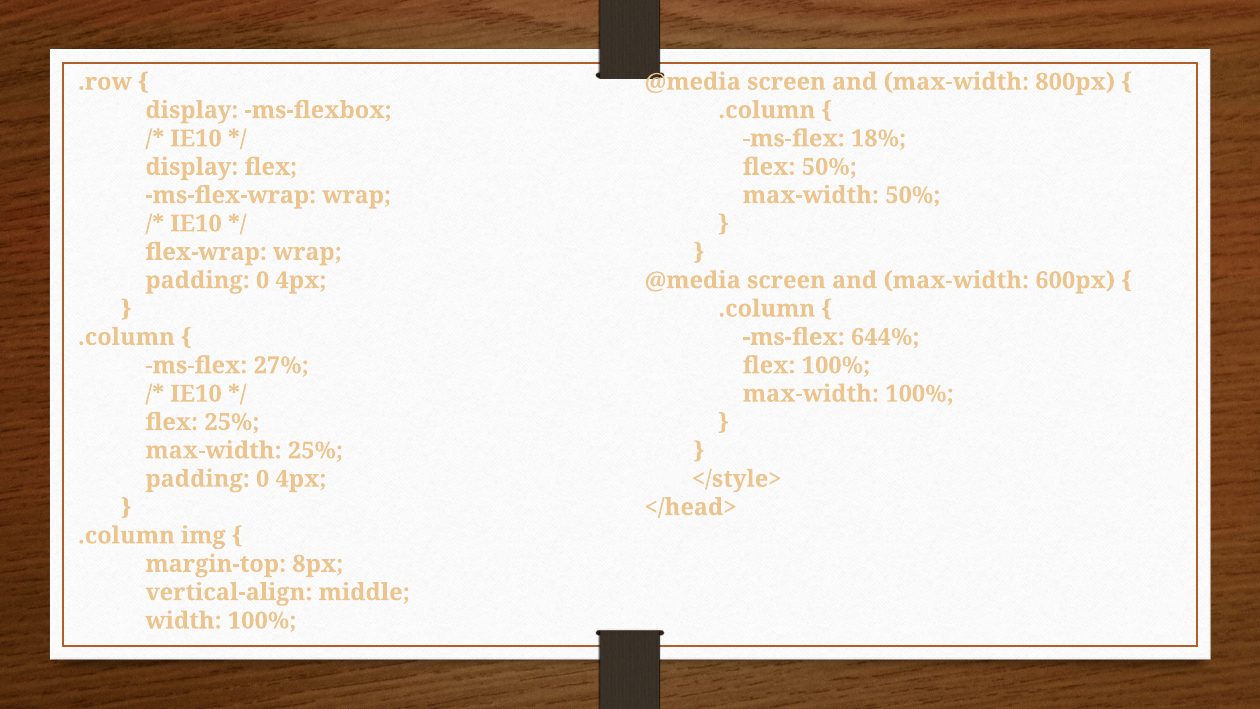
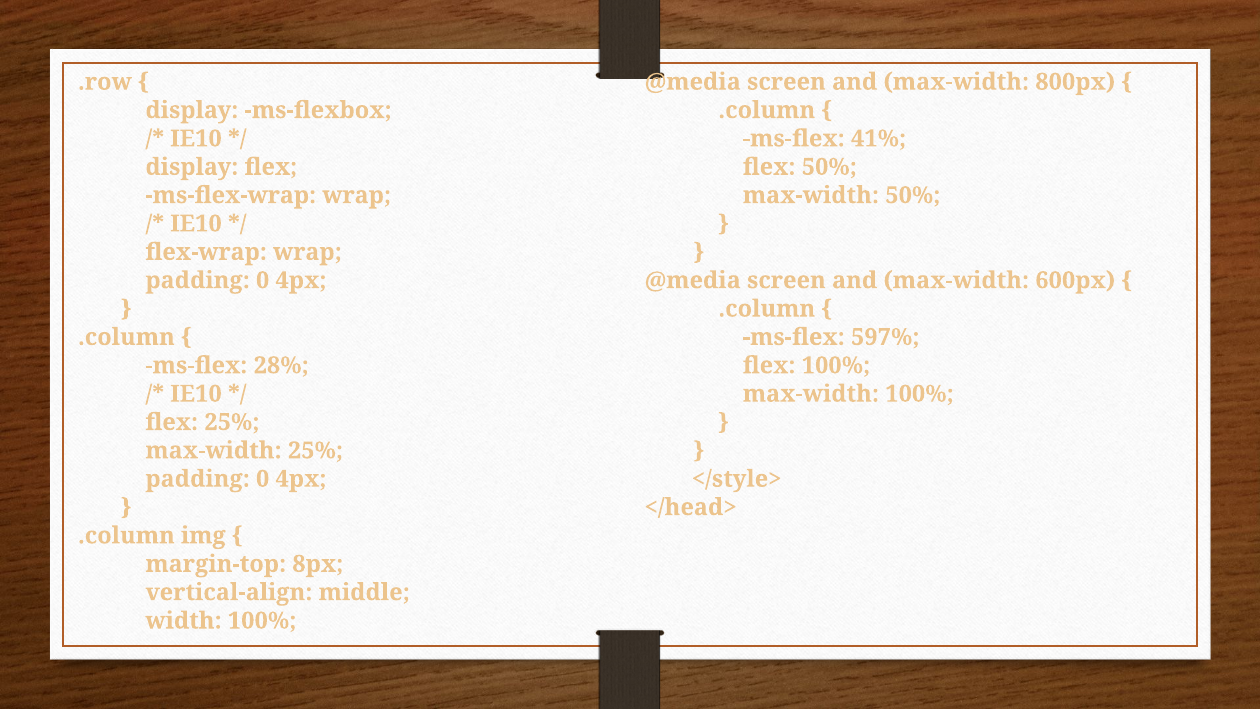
18%: 18% -> 41%
644%: 644% -> 597%
27%: 27% -> 28%
